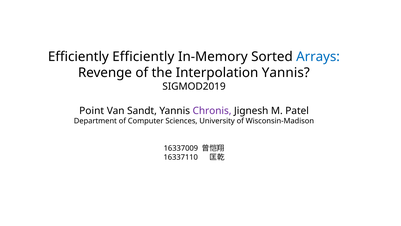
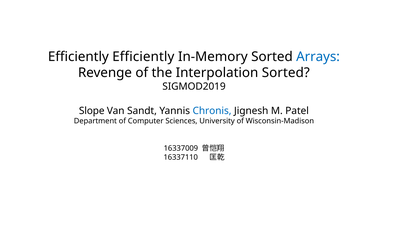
Interpolation Yannis: Yannis -> Sorted
Point: Point -> Slope
Chronis colour: purple -> blue
